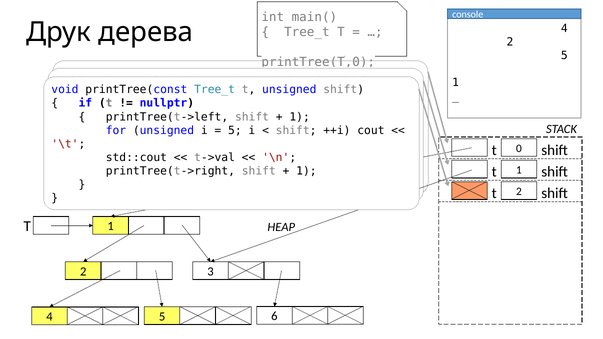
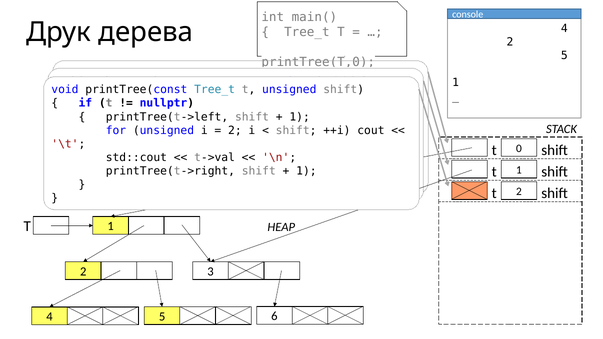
5 at (235, 130): 5 -> 2
